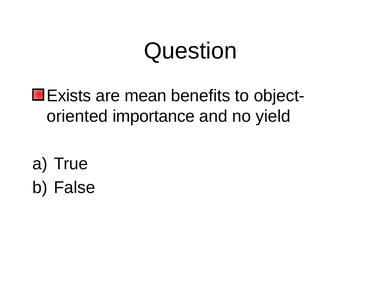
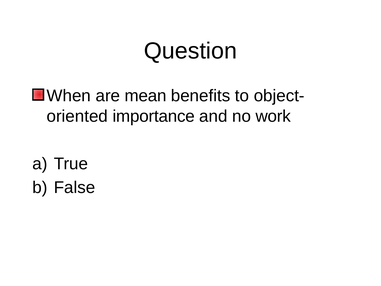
Exists: Exists -> When
yield: yield -> work
